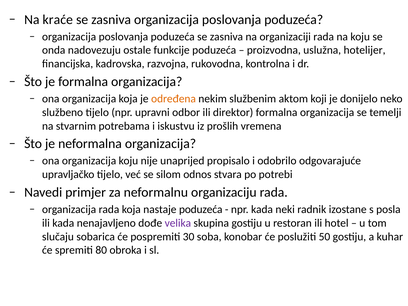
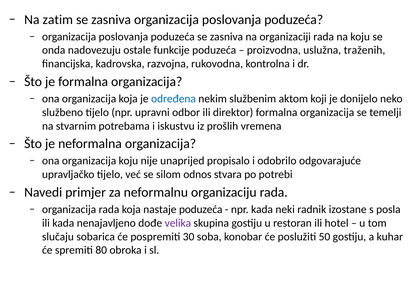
kraće: kraće -> zatim
hotelijer: hotelijer -> traženih
određena colour: orange -> blue
